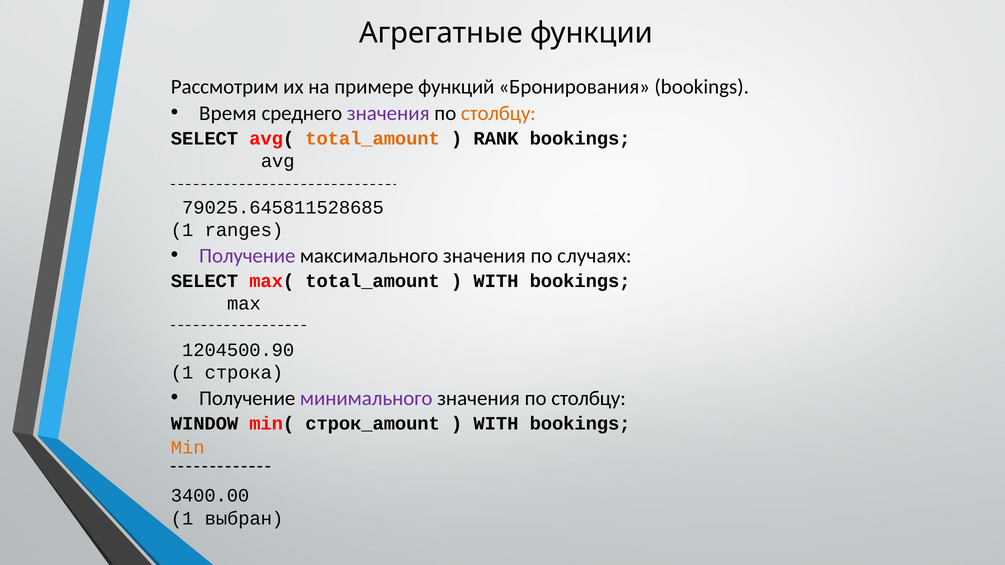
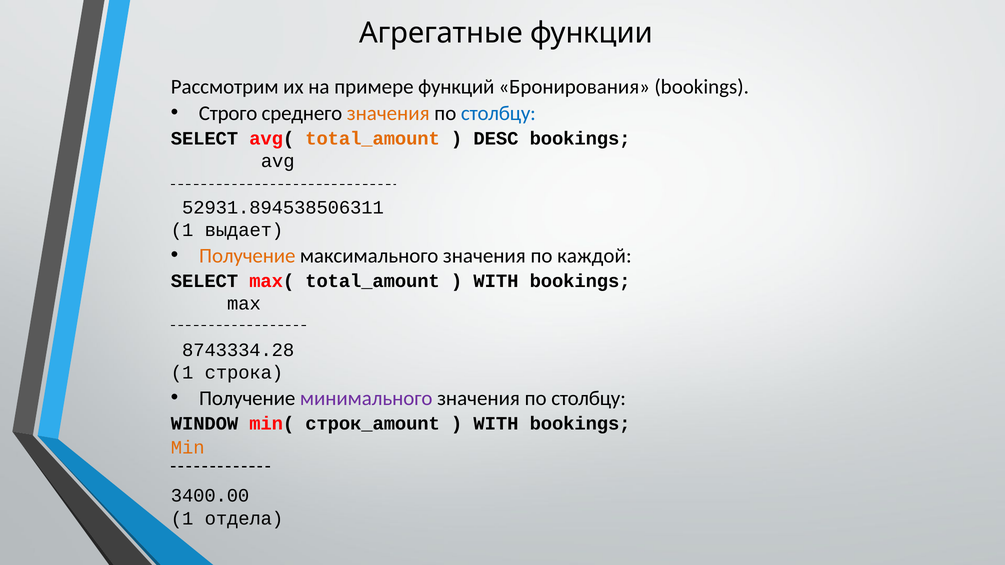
Время: Время -> Строго
значения at (388, 113) colour: purple -> orange
столбцу at (498, 113) colour: orange -> blue
RANK: RANK -> DESC
79025.645811528685: 79025.645811528685 -> 52931.894538506311
ranges: ranges -> выдает
Получение at (247, 256) colour: purple -> orange
случаях: случаях -> каждой
1204500.90: 1204500.90 -> 8743334.28
выбран: выбран -> отдела
